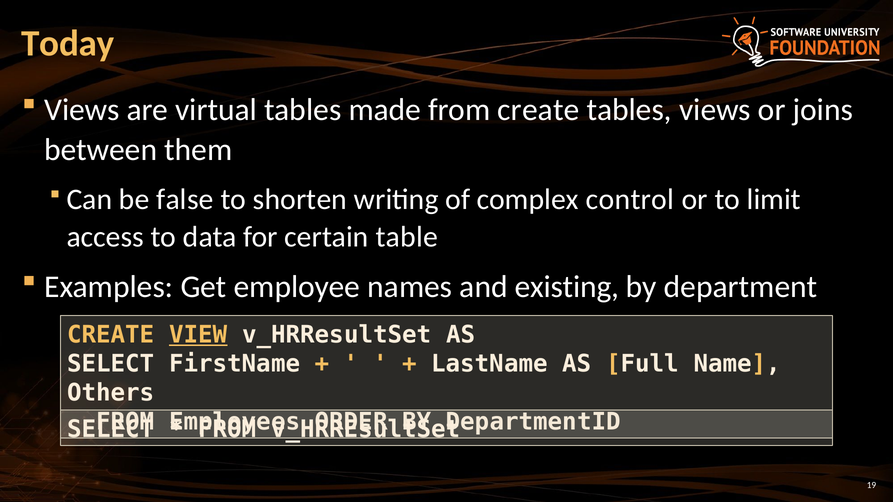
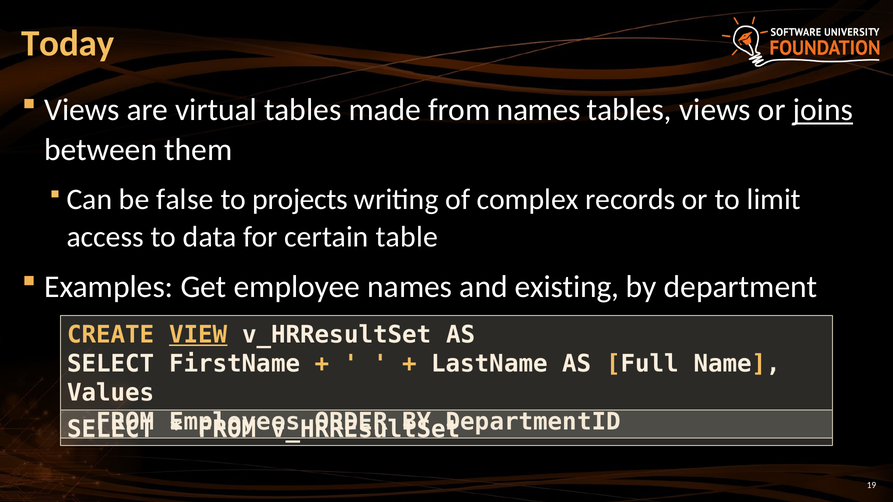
from create: create -> names
joins underline: none -> present
shorten: shorten -> projects
control: control -> records
Others: Others -> Values
